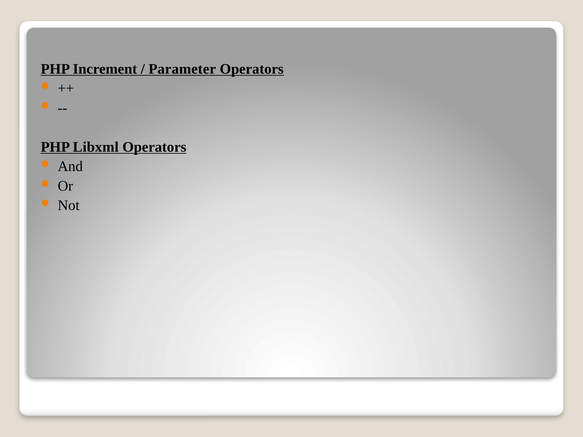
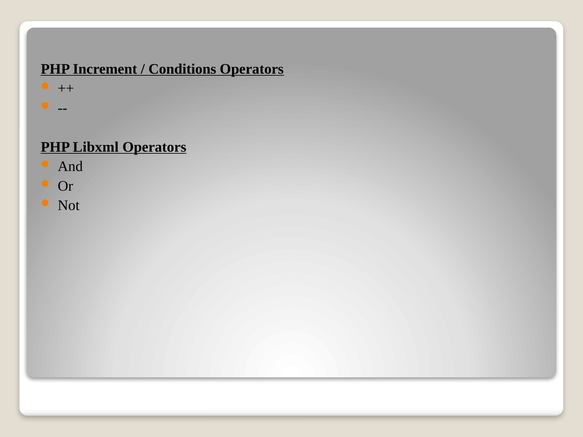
Parameter: Parameter -> Conditions
